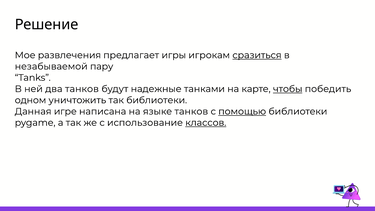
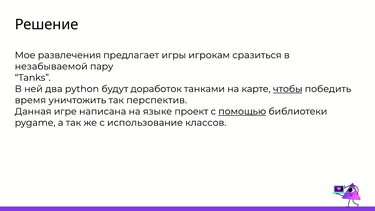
сразиться underline: present -> none
два танков: танков -> python
надежные: надежные -> доработок
одном: одном -> время
так библиотеки: библиотеки -> перспектив
языке танков: танков -> проект
классов underline: present -> none
